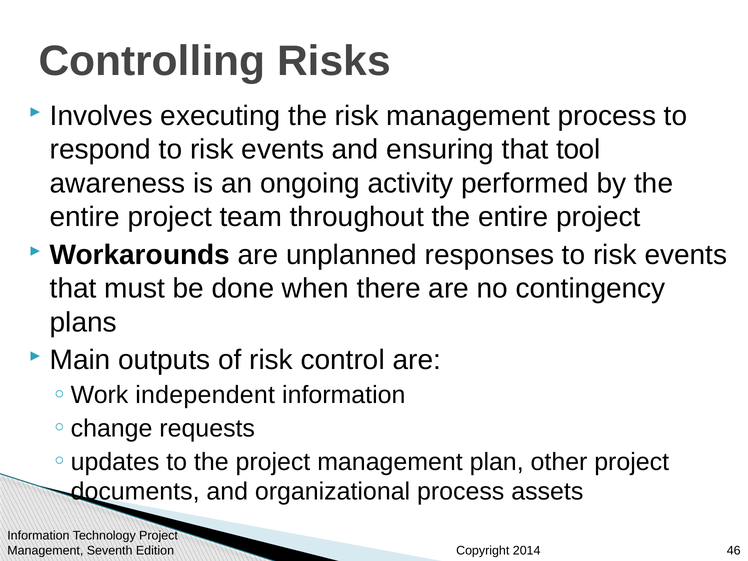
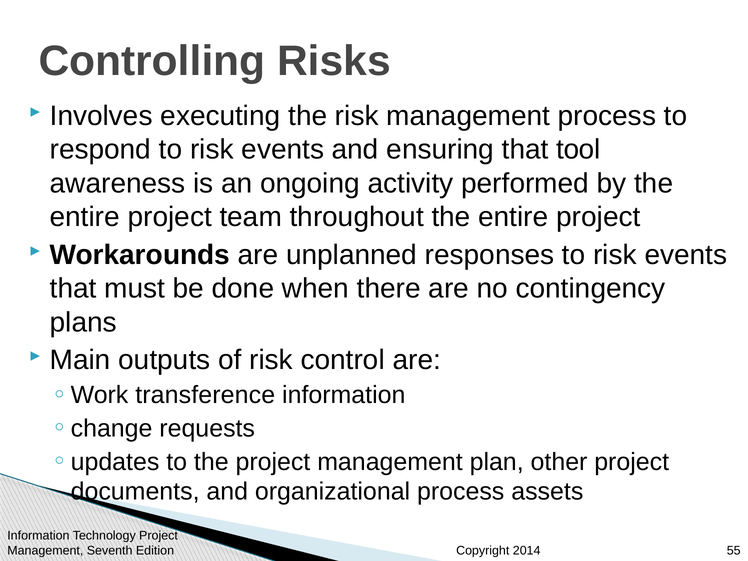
independent: independent -> transference
46: 46 -> 55
